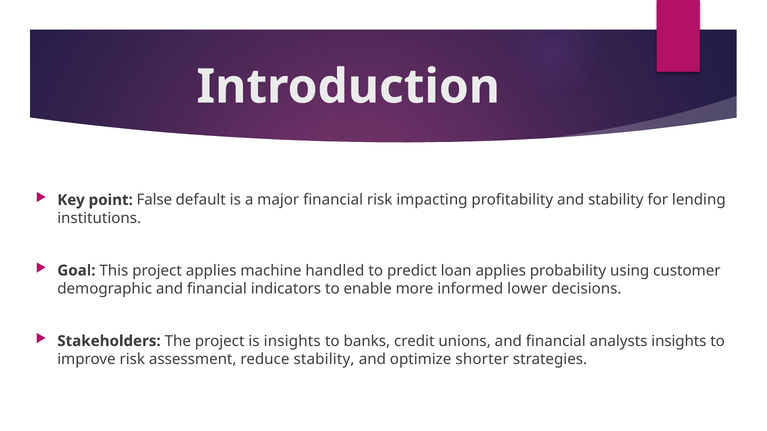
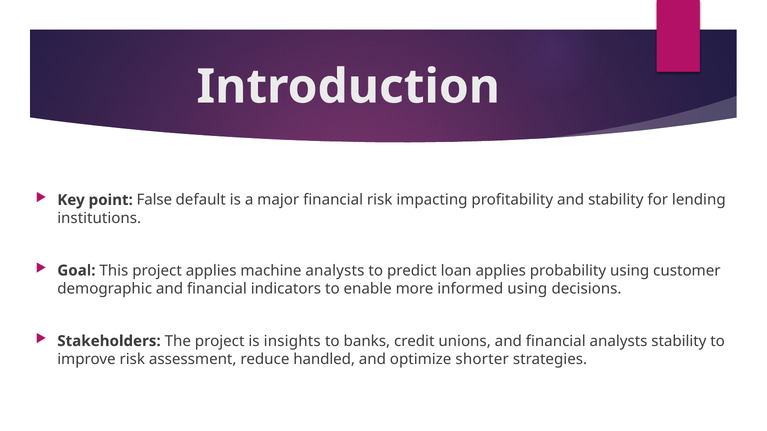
machine handled: handled -> analysts
informed lower: lower -> using
analysts insights: insights -> stability
reduce stability: stability -> handled
